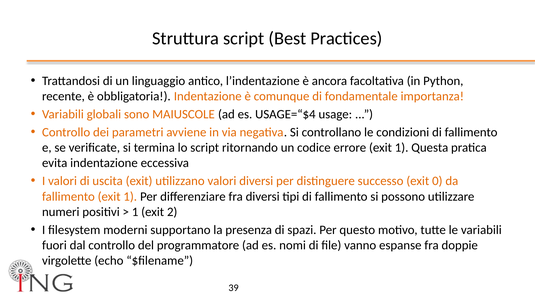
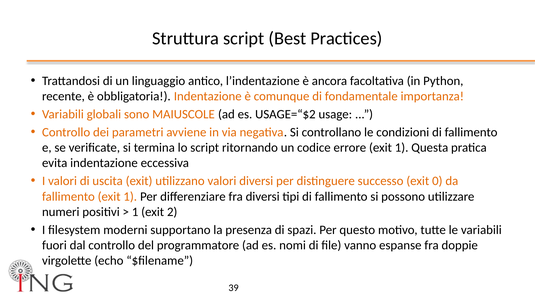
USAGE=“$4: USAGE=“$4 -> USAGE=“$2
